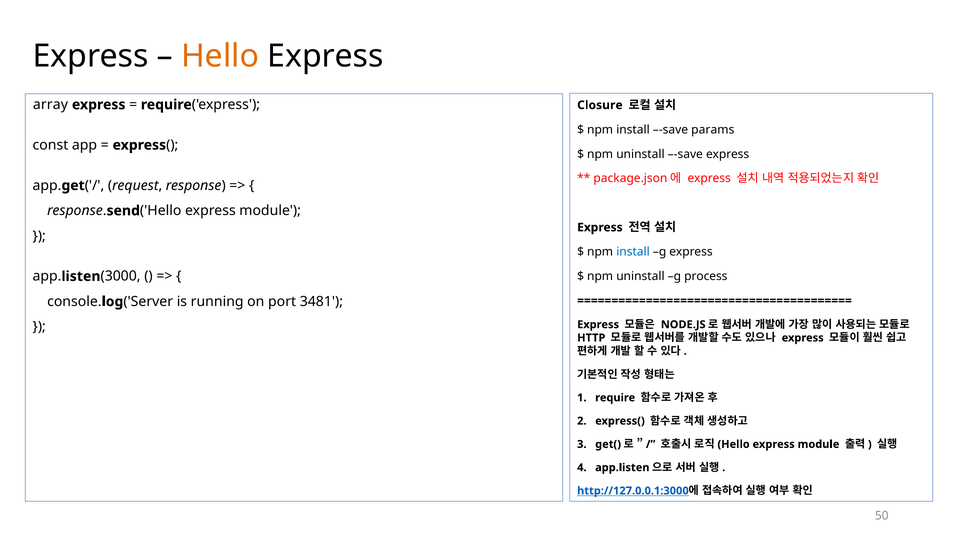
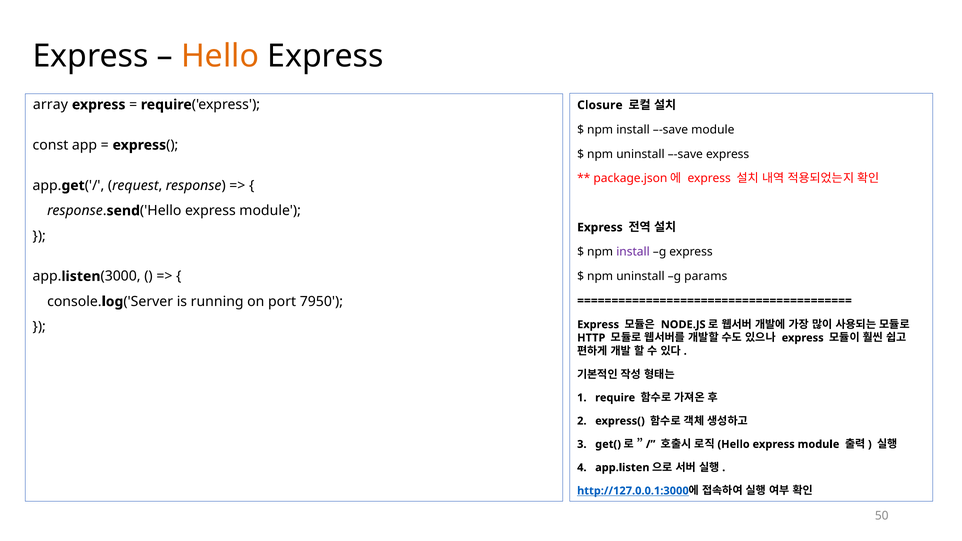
–-save params: params -> module
install at (633, 252) colour: blue -> purple
process: process -> params
3481: 3481 -> 7950
